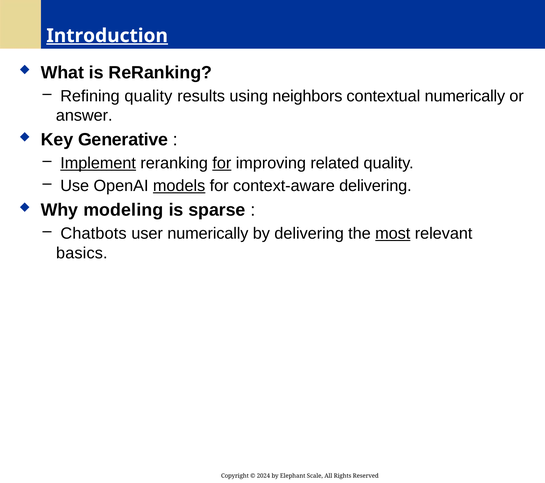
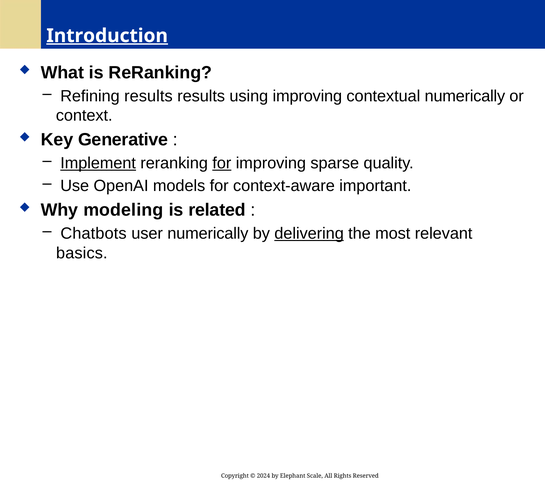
Refining quality: quality -> results
using neighbors: neighbors -> improving
answer: answer -> context
related: related -> sparse
models underline: present -> none
context-aware delivering: delivering -> important
sparse: sparse -> related
delivering at (309, 233) underline: none -> present
most underline: present -> none
